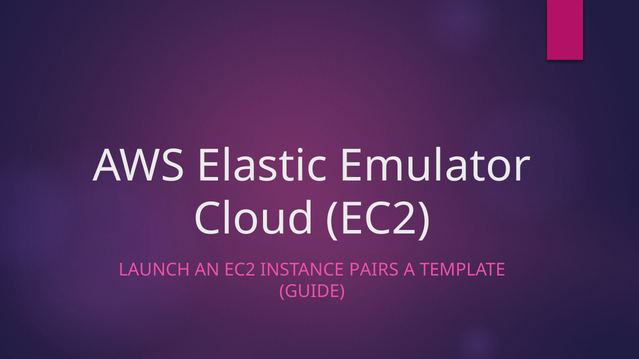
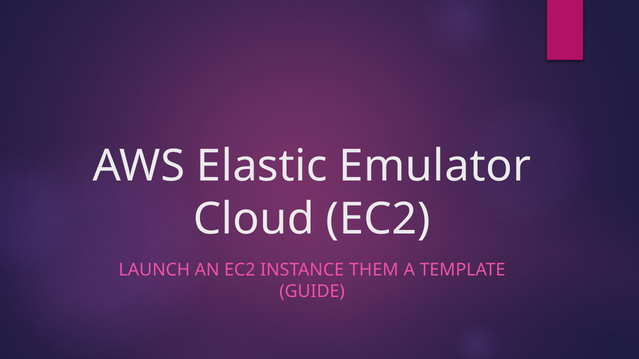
PAIRS: PAIRS -> THEM
